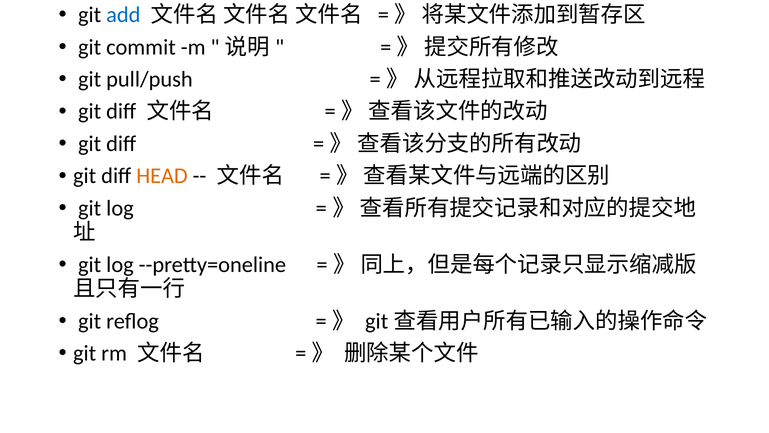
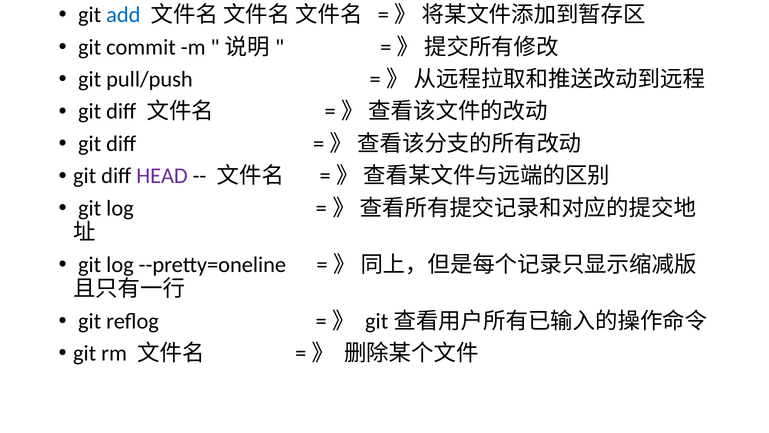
HEAD colour: orange -> purple
